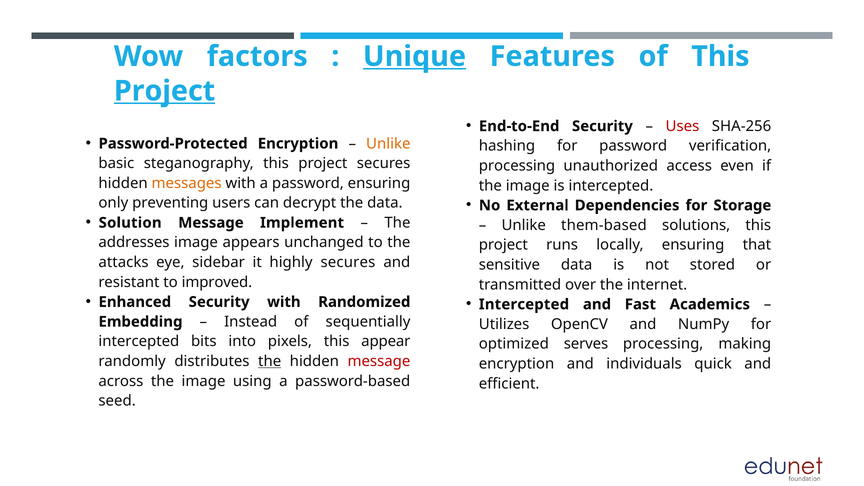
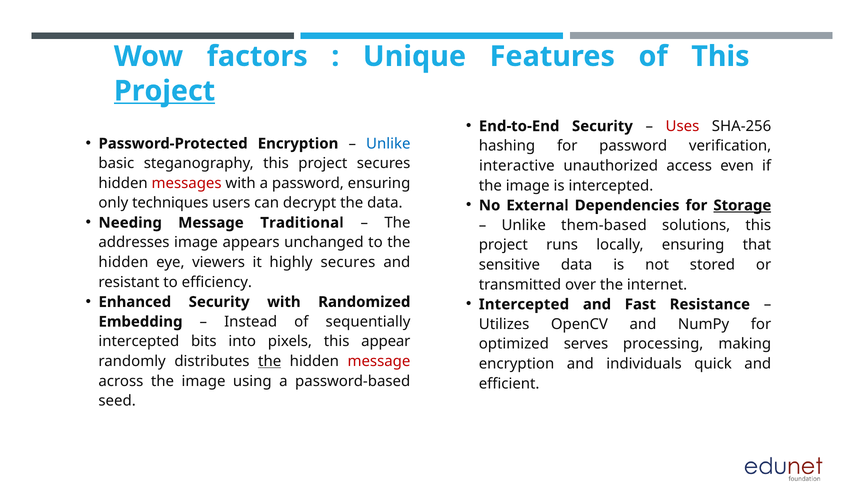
Unique underline: present -> none
Unlike at (388, 144) colour: orange -> blue
processing at (517, 166): processing -> interactive
messages colour: orange -> red
Storage underline: none -> present
preventing: preventing -> techniques
Solution: Solution -> Needing
Implement: Implement -> Traditional
attacks at (124, 262): attacks -> hidden
sidebar: sidebar -> viewers
improved: improved -> efficiency
Academics: Academics -> Resistance
